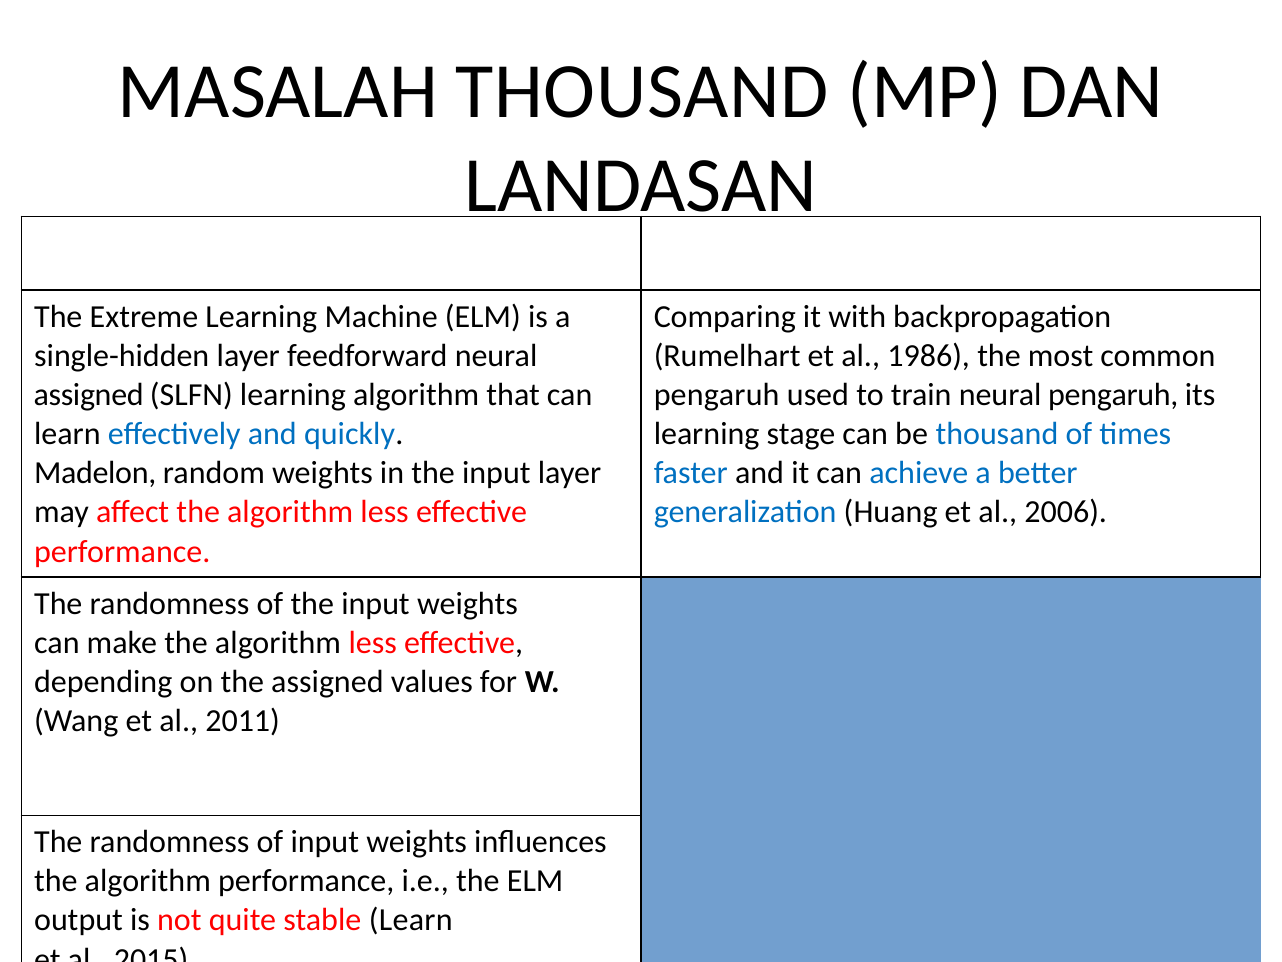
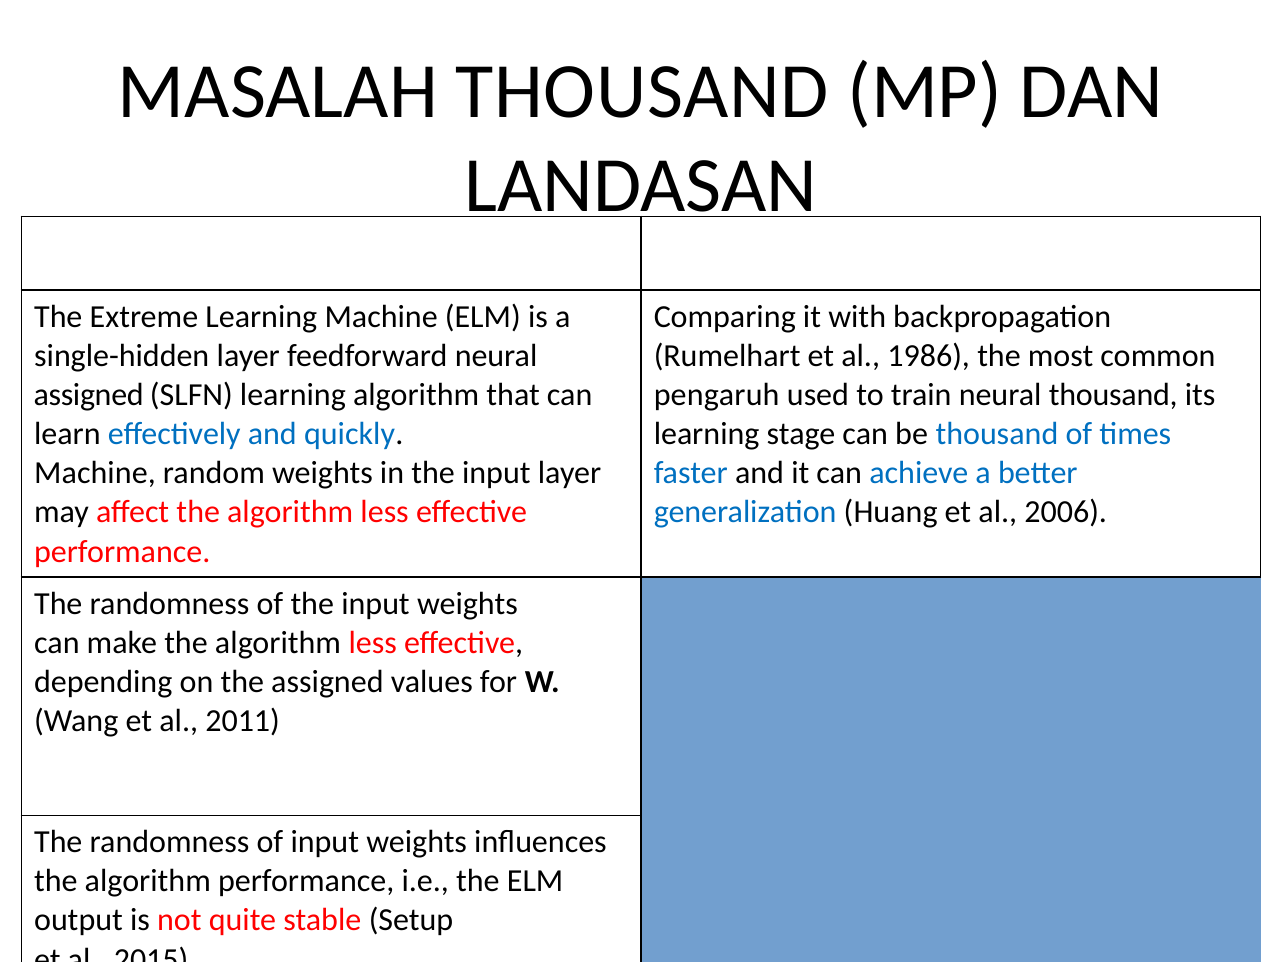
neural pengaruh: pengaruh -> thousand
Madelon at (95, 473): Madelon -> Machine
stable Learn: Learn -> Setup
